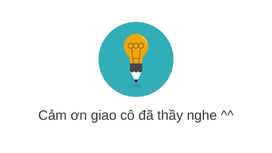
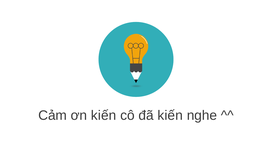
ơn giao: giao -> kiến
đã thầy: thầy -> kiến
